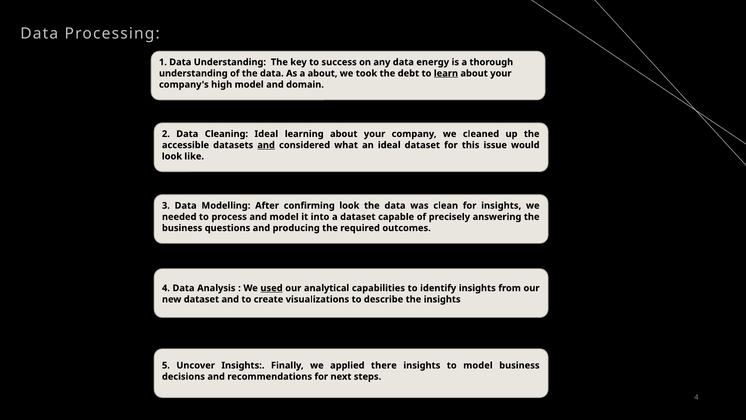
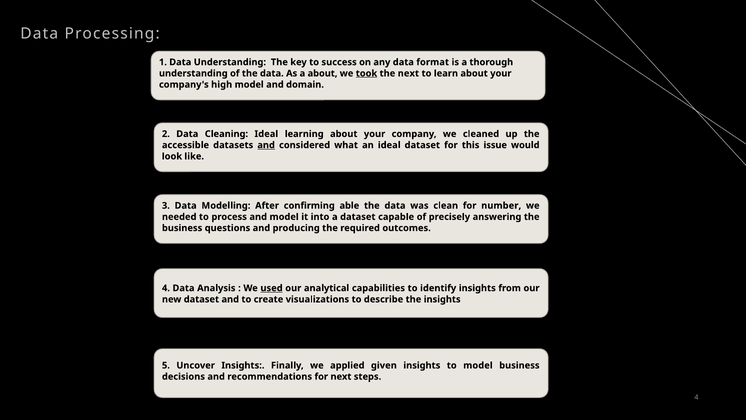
energy: energy -> format
took underline: none -> present
the debt: debt -> next
learn underline: present -> none
confirming look: look -> able
for insights: insights -> number
there: there -> given
